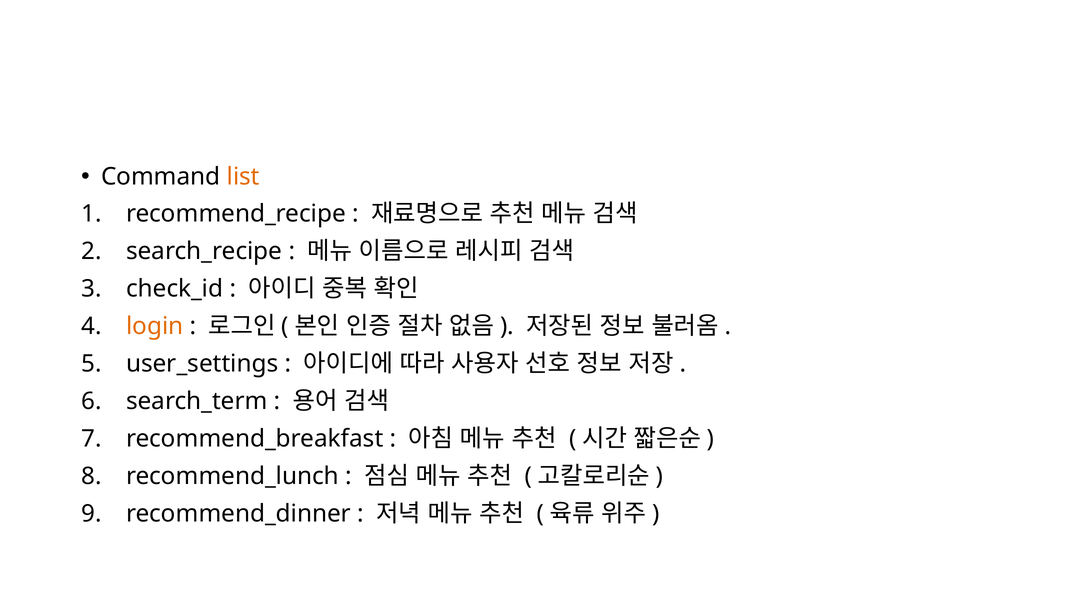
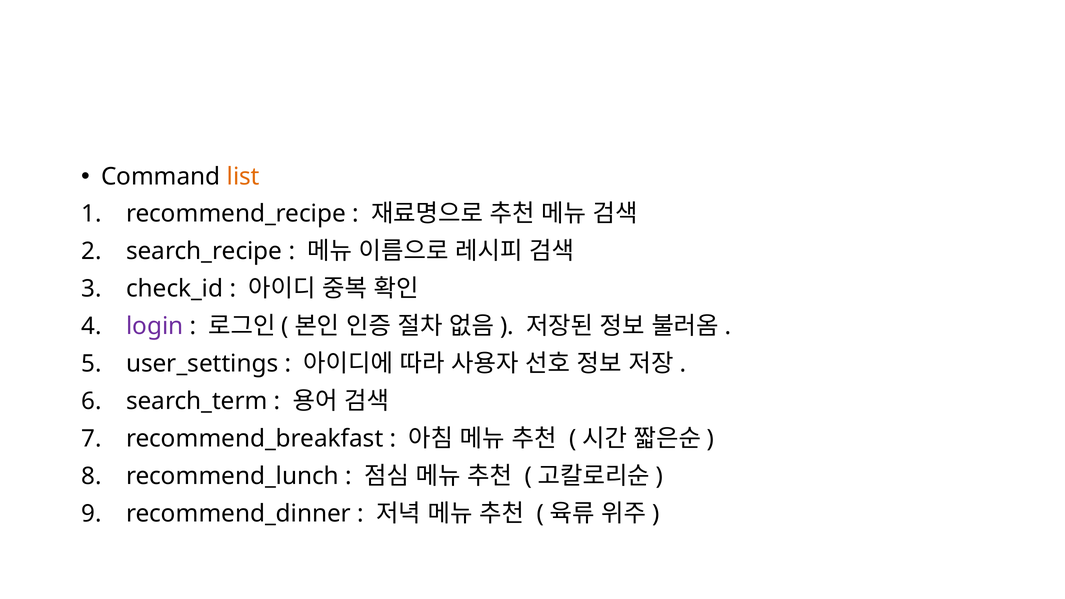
login colour: orange -> purple
